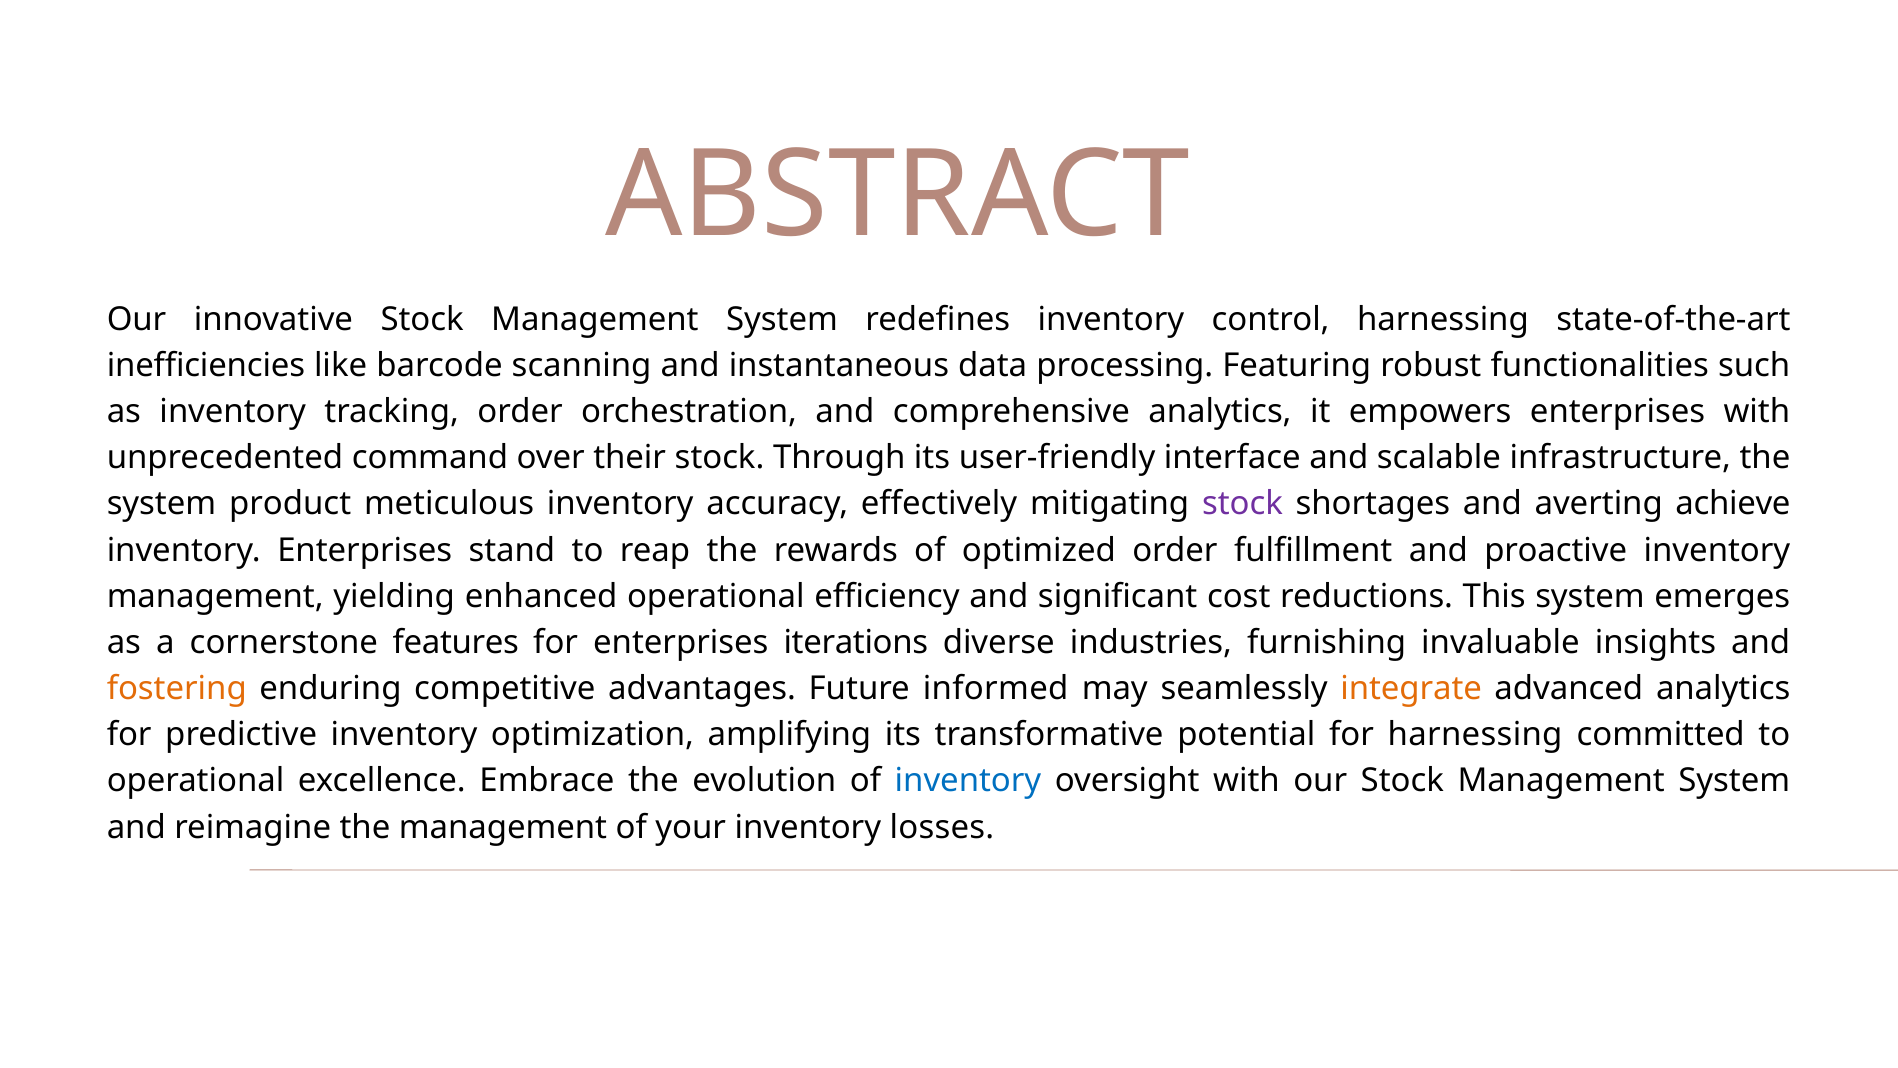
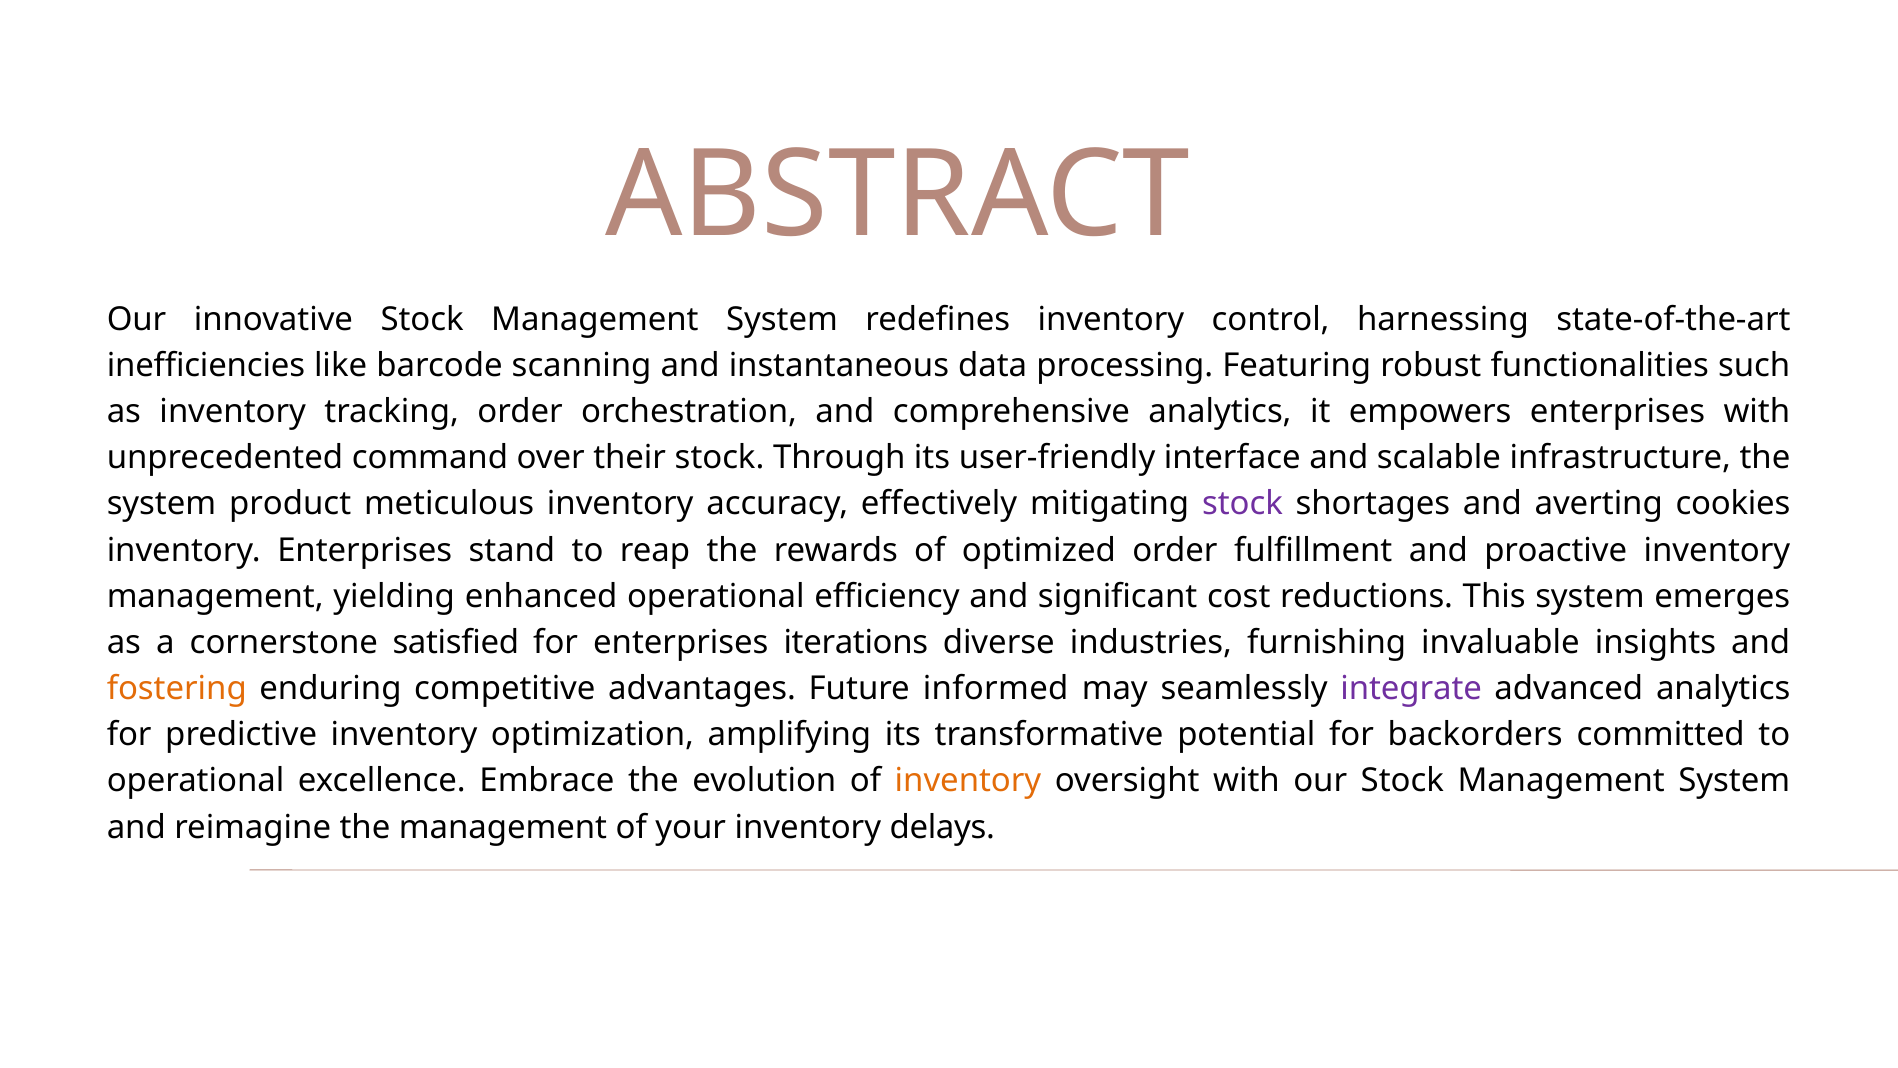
achieve: achieve -> cookies
features: features -> satisfied
integrate colour: orange -> purple
for harnessing: harnessing -> backorders
inventory at (968, 781) colour: blue -> orange
losses: losses -> delays
